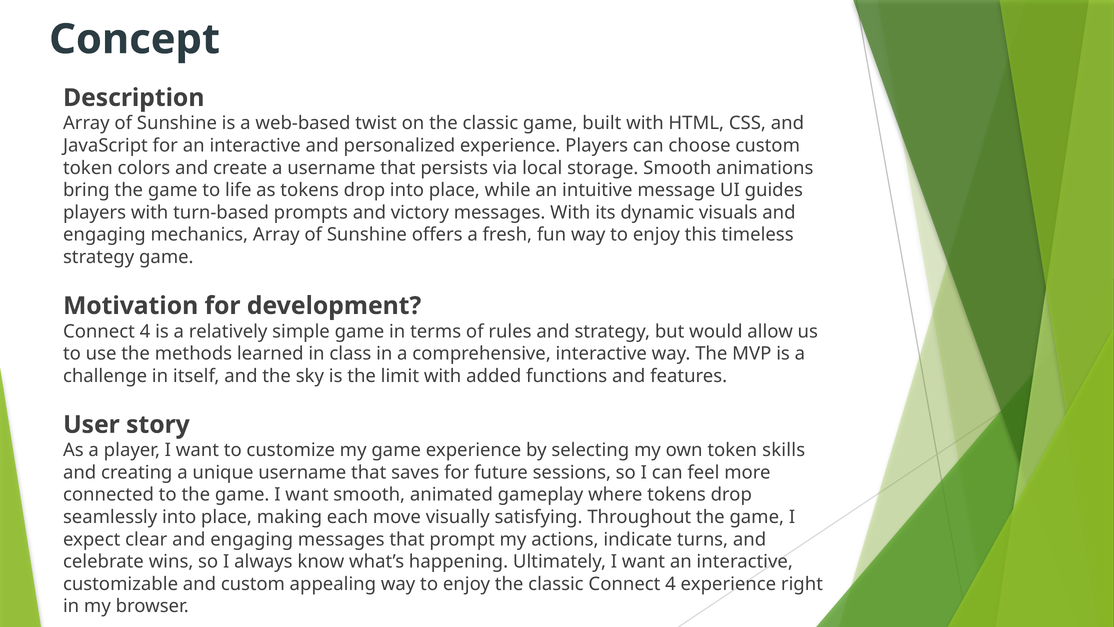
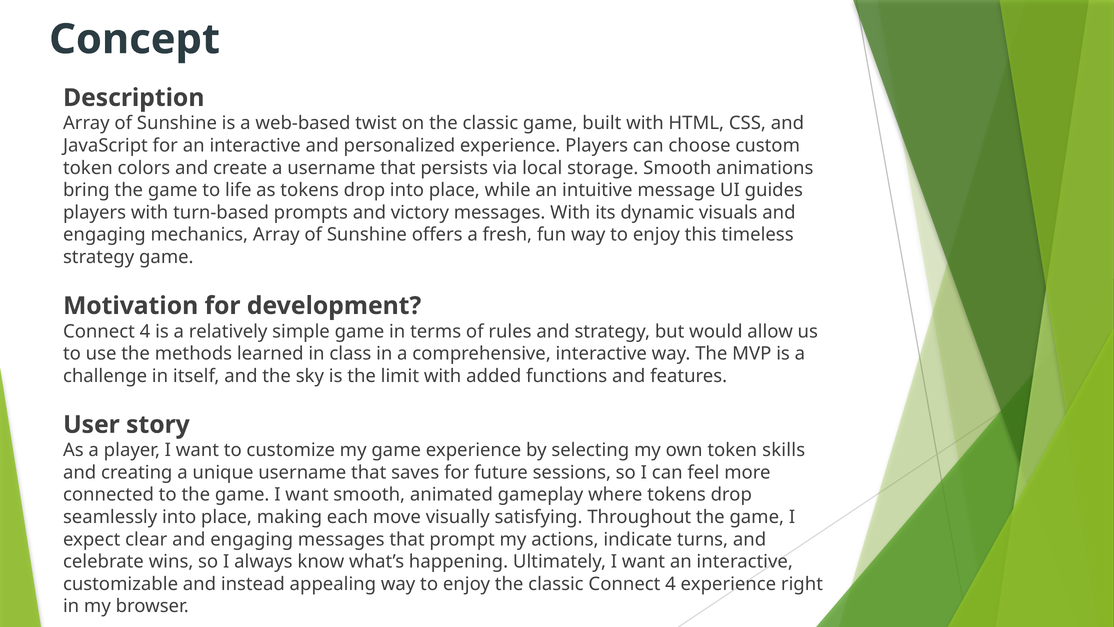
and custom: custom -> instead
